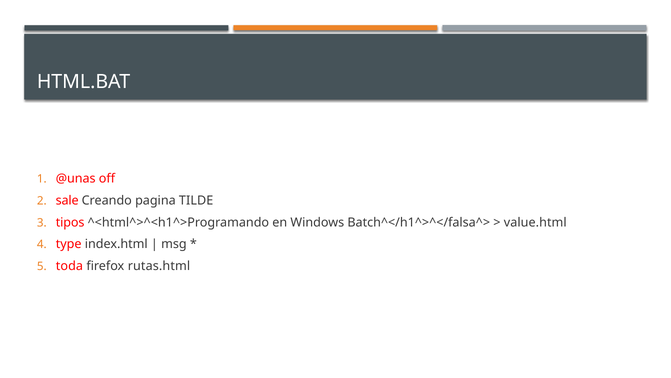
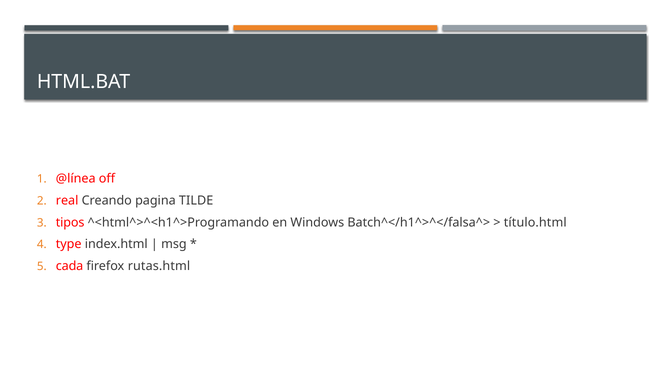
@unas: @unas -> @línea
sale: sale -> real
value.html: value.html -> título.html
toda: toda -> cada
